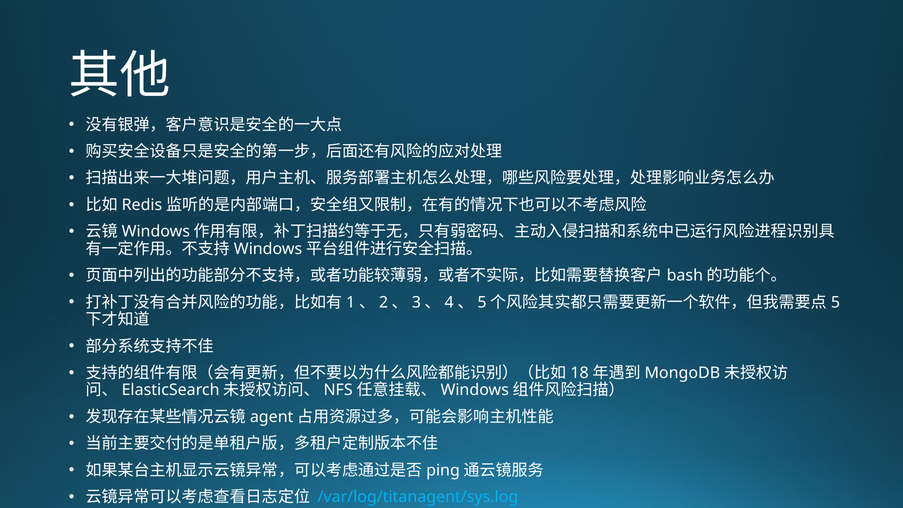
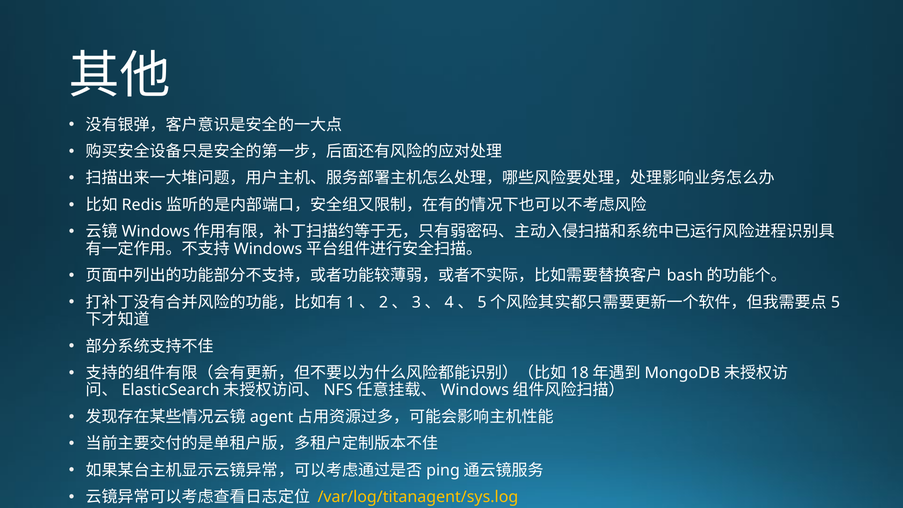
/var/log/titanagent/sys.log colour: light blue -> yellow
